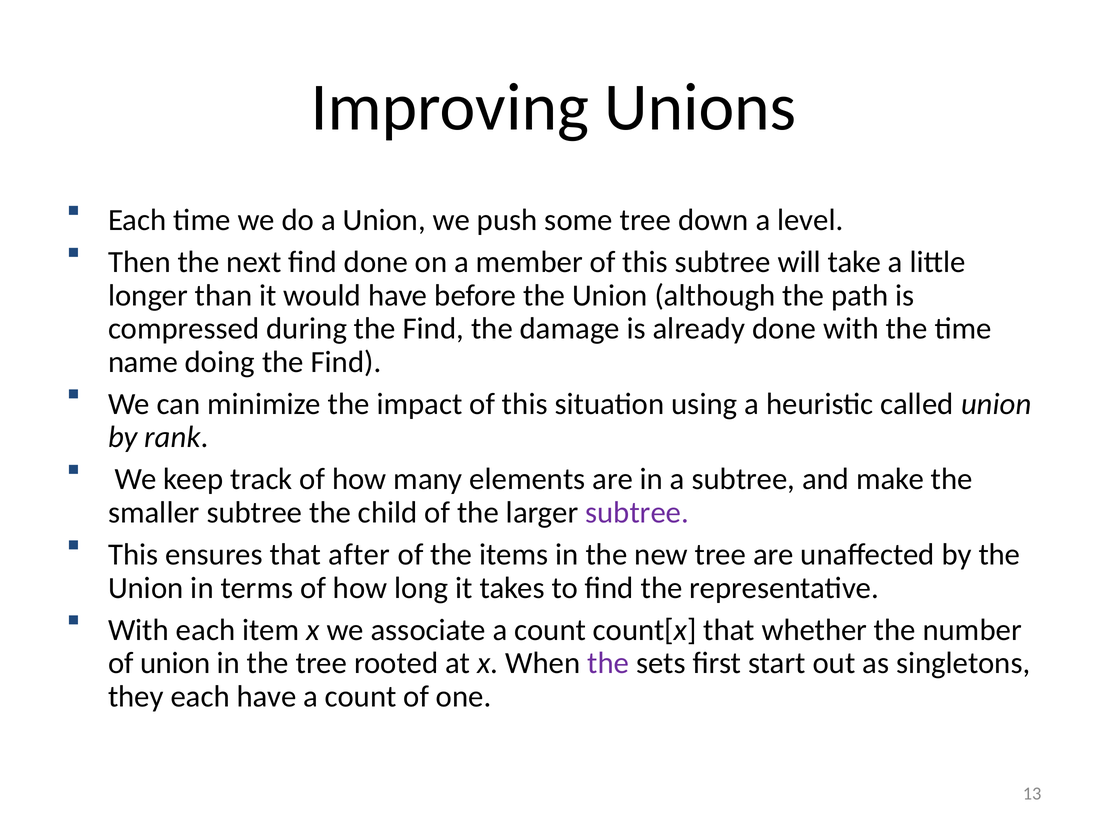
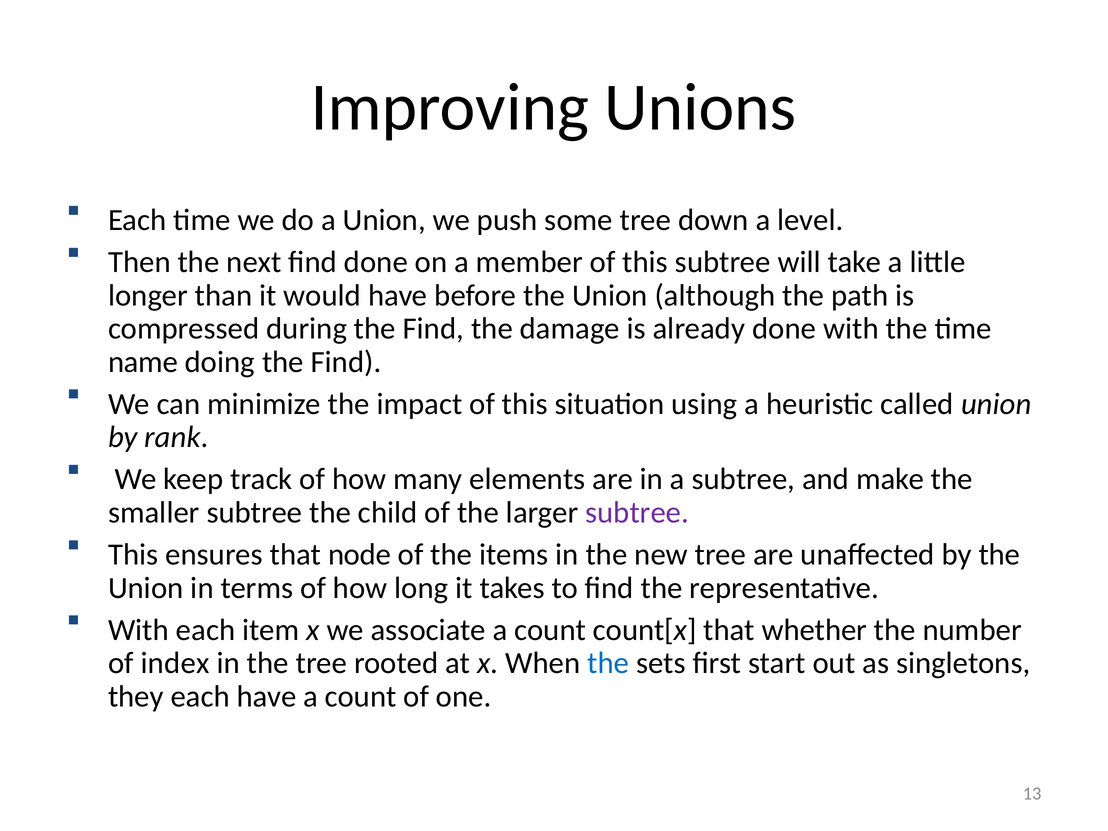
after: after -> node
of union: union -> index
the at (608, 663) colour: purple -> blue
